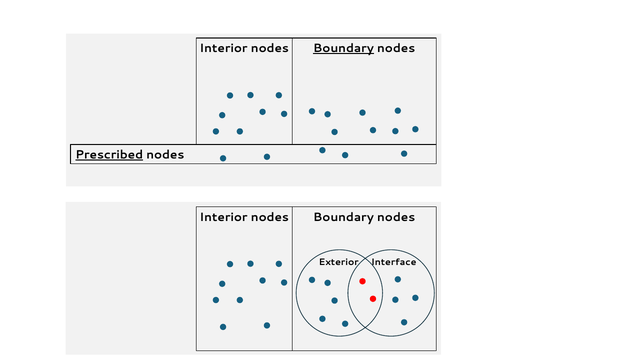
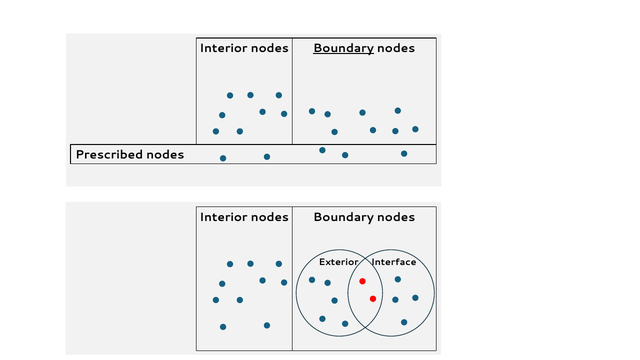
Prescribed underline: present -> none
